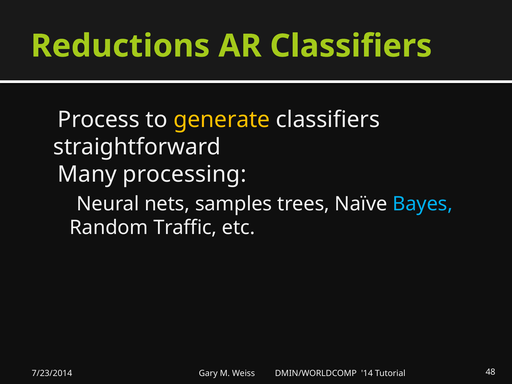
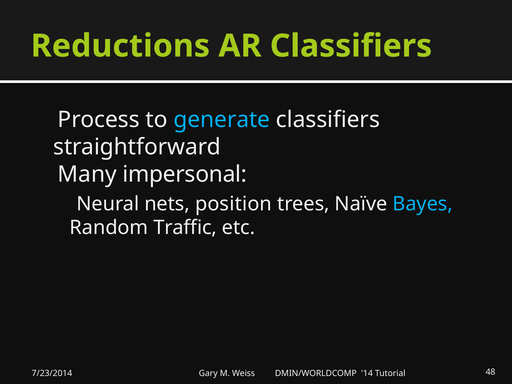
generate colour: yellow -> light blue
processing: processing -> impersonal
samples: samples -> position
